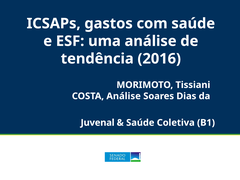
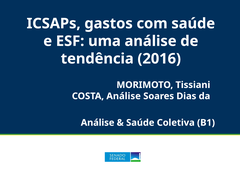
Juvenal at (98, 123): Juvenal -> Análise
